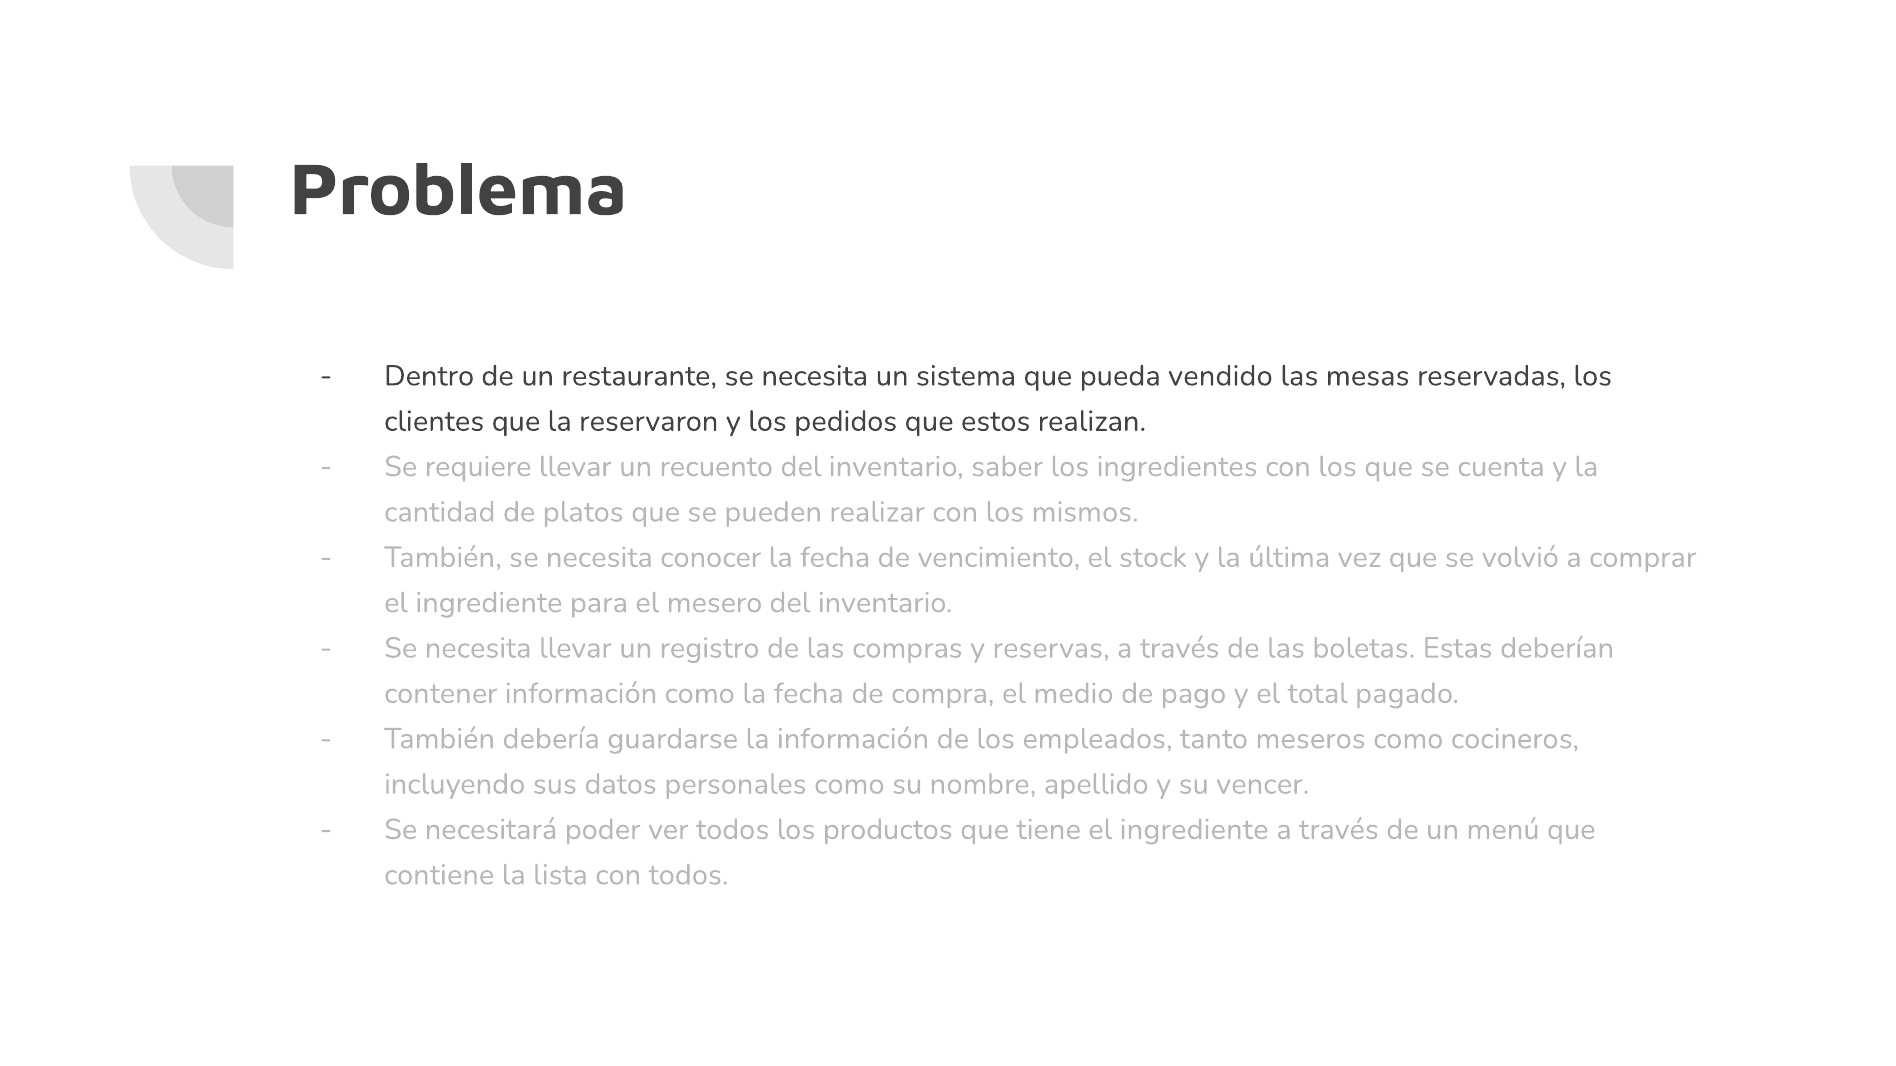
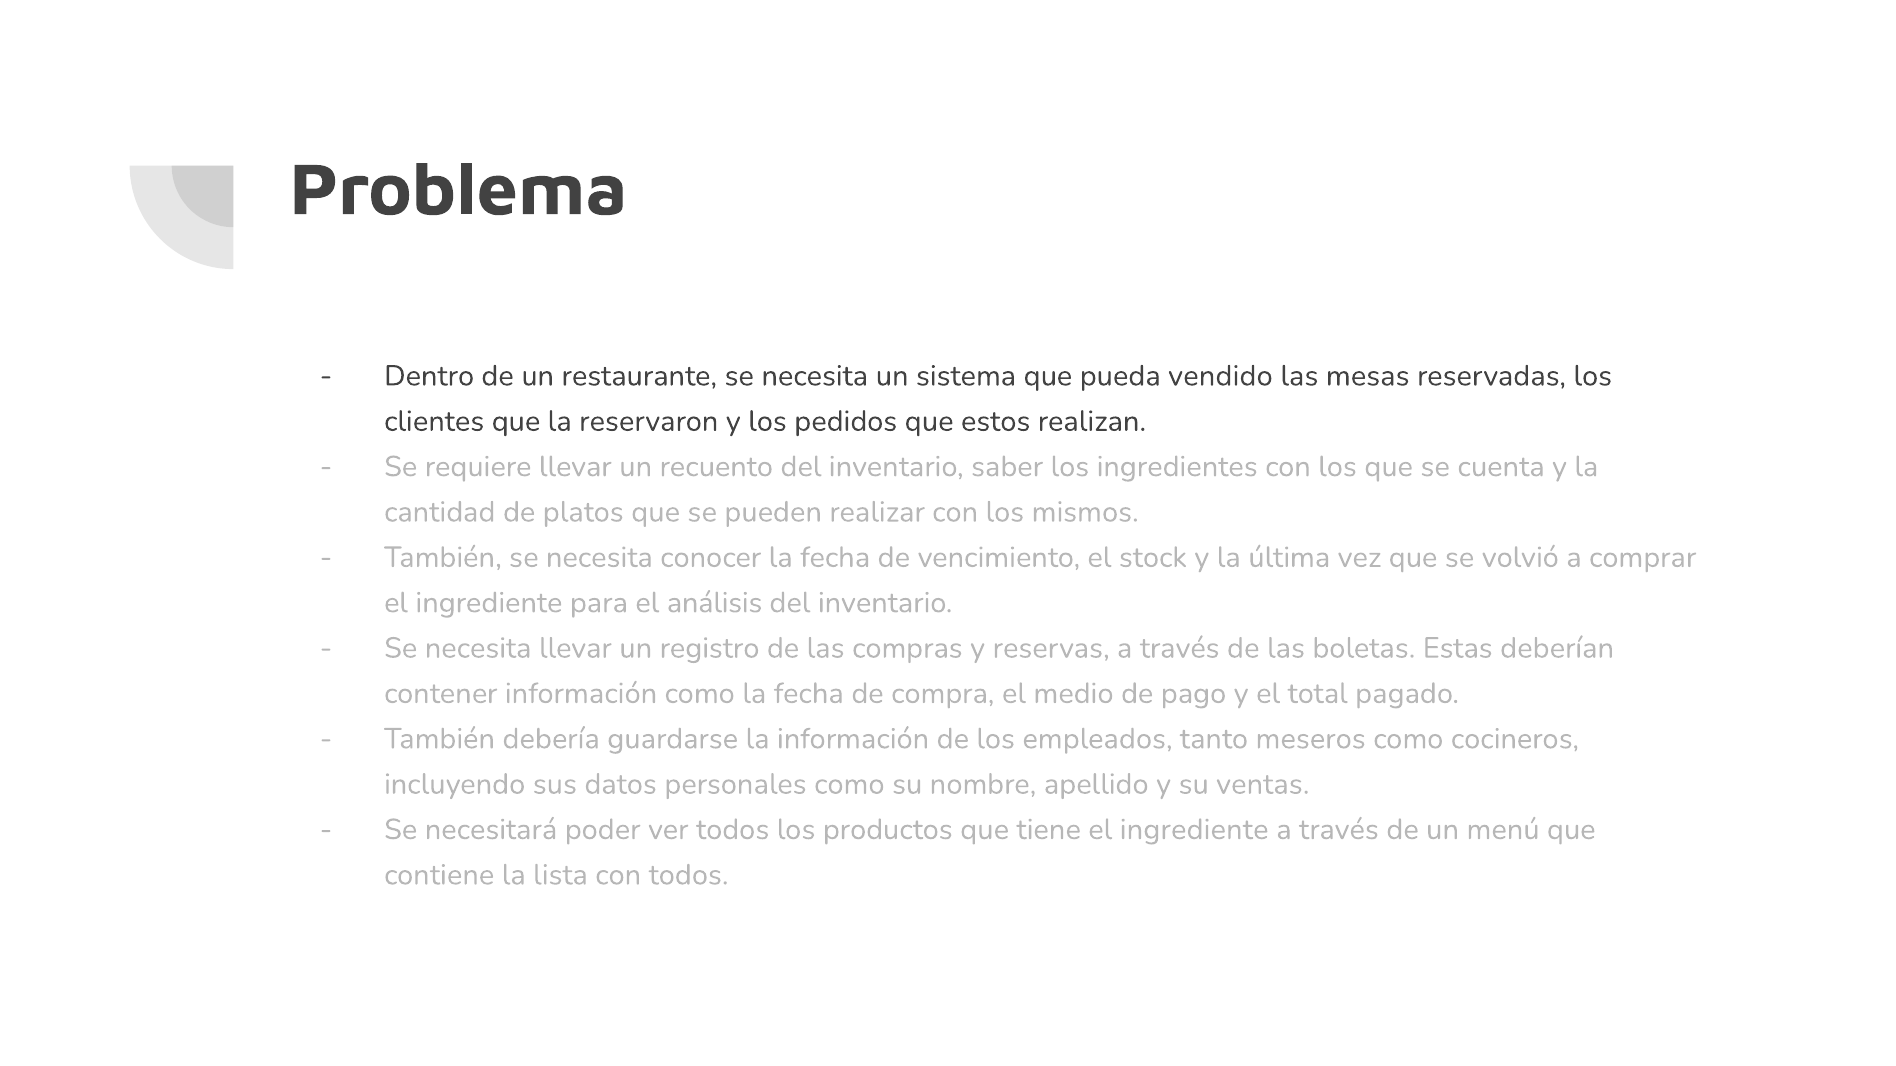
mesero: mesero -> análisis
vencer: vencer -> ventas
